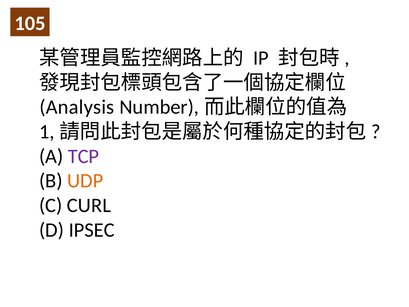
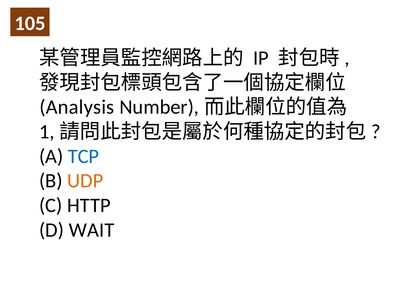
TCP colour: purple -> blue
CURL: CURL -> HTTP
IPSEC: IPSEC -> WAIT
